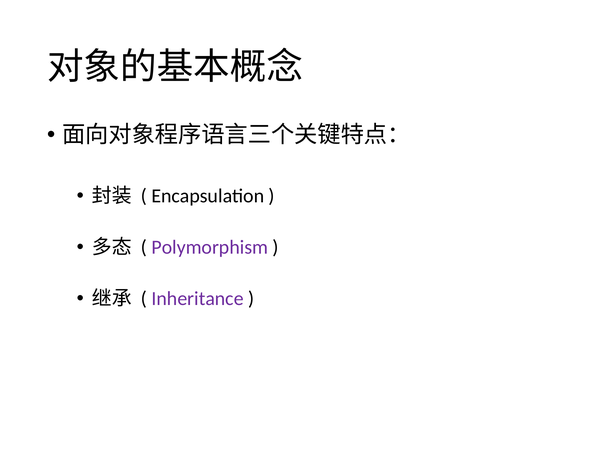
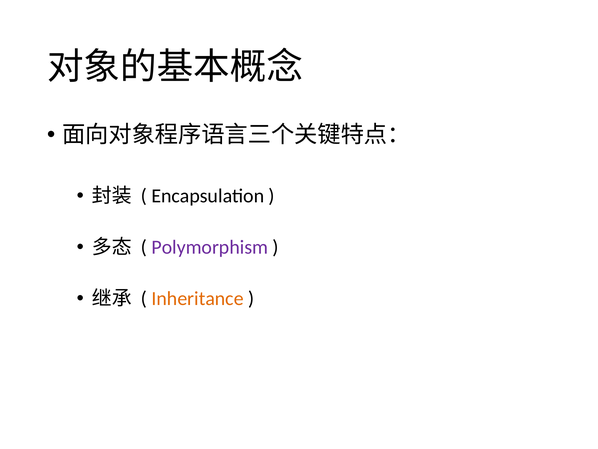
Inheritance colour: purple -> orange
